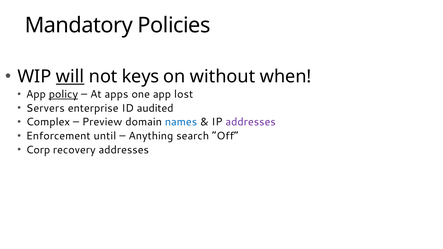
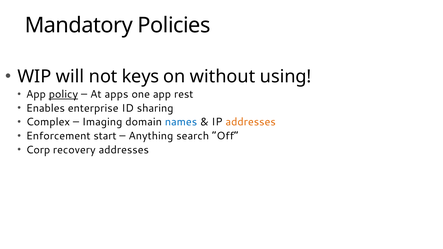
will underline: present -> none
when: when -> using
lost: lost -> rest
Servers: Servers -> Enables
audited: audited -> sharing
Preview: Preview -> Imaging
addresses at (251, 122) colour: purple -> orange
until: until -> start
